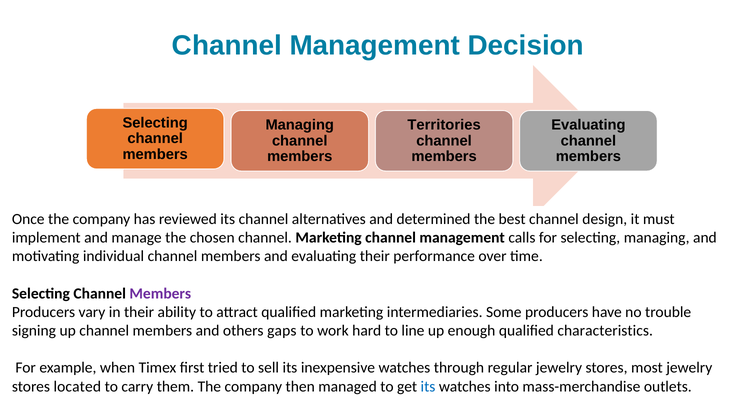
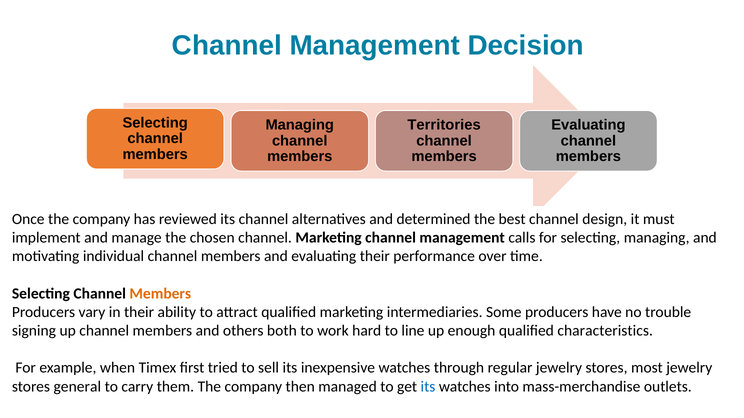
Members at (160, 294) colour: purple -> orange
gaps: gaps -> both
located: located -> general
